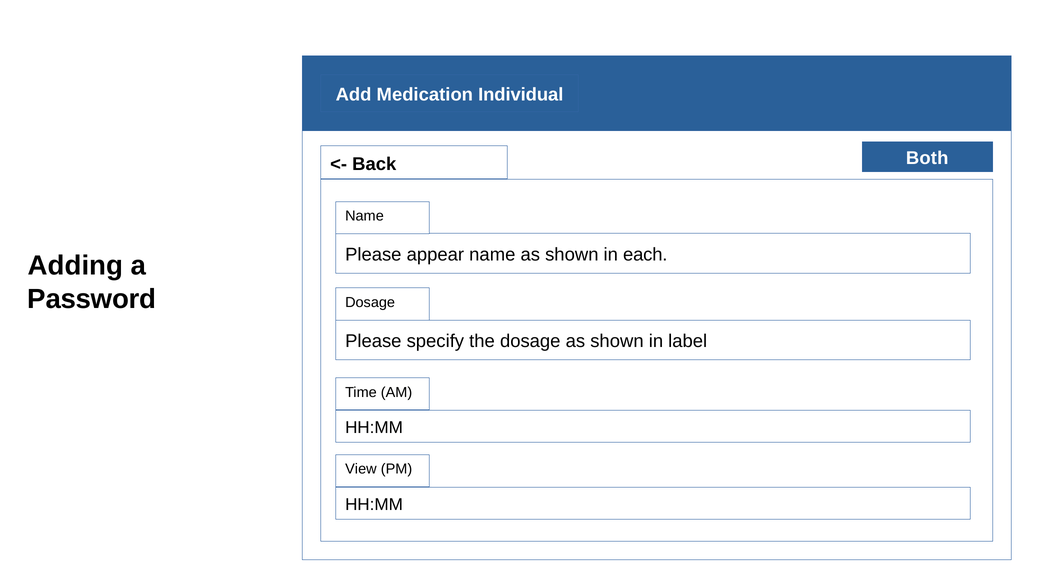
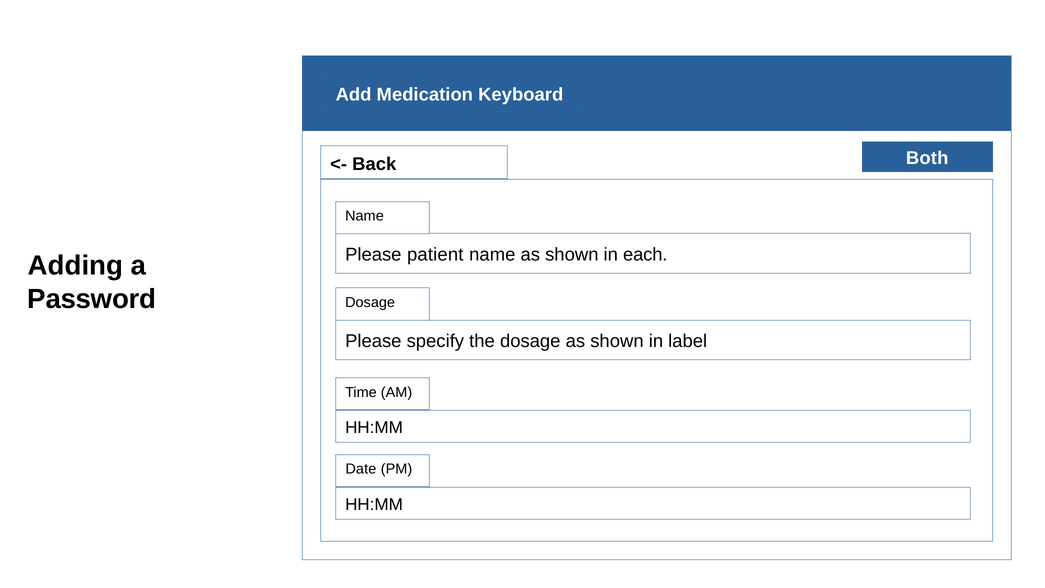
Individual: Individual -> Keyboard
appear: appear -> patient
View: View -> Date
